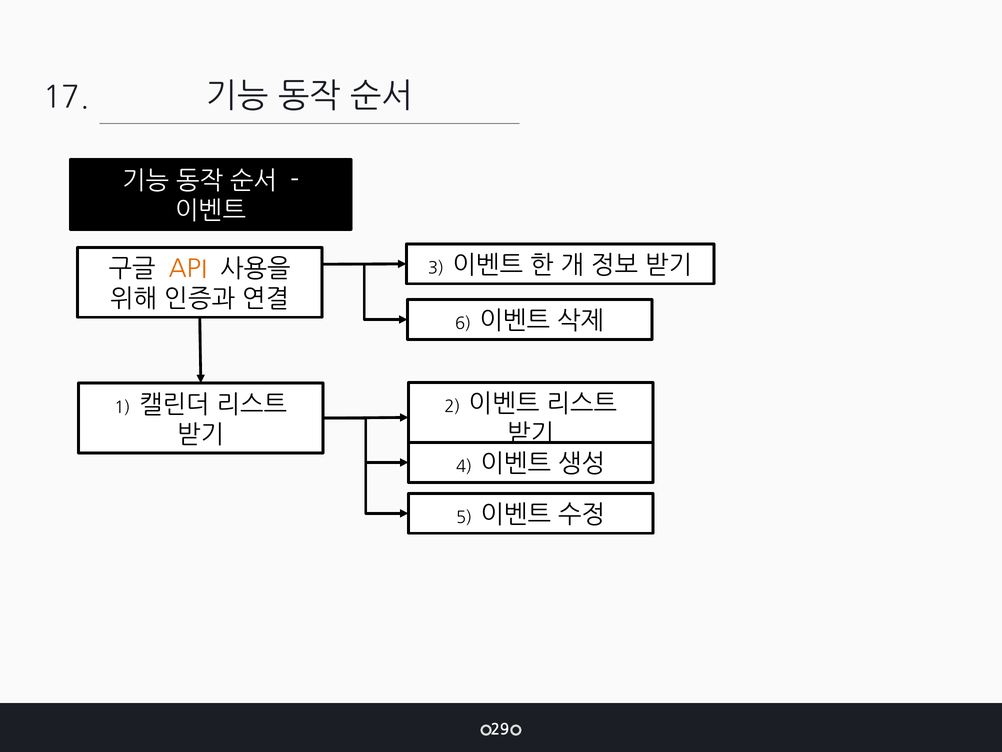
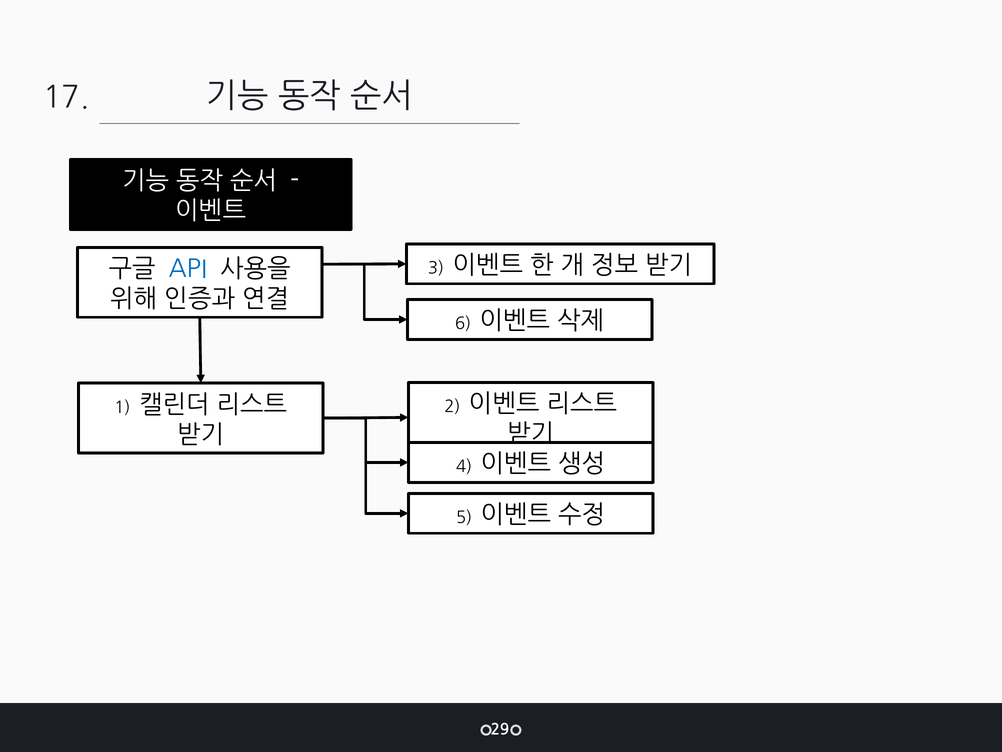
API colour: orange -> blue
